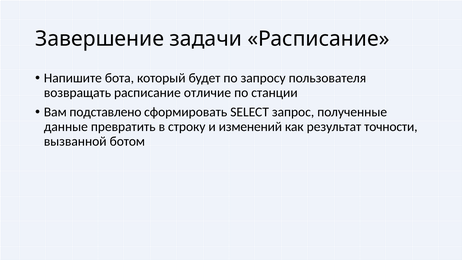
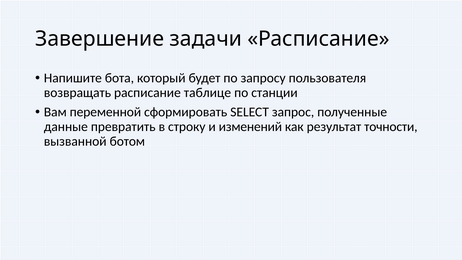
отличие: отличие -> таблице
подставлено: подставлено -> переменной
